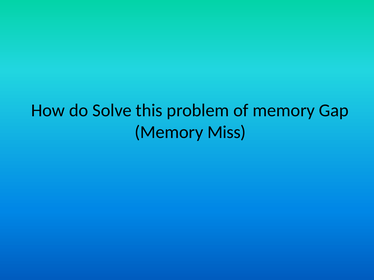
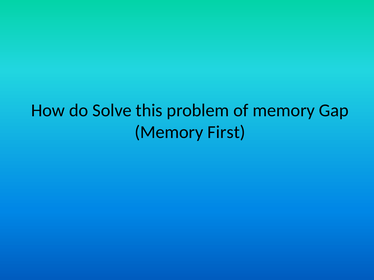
Miss: Miss -> First
